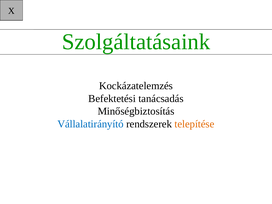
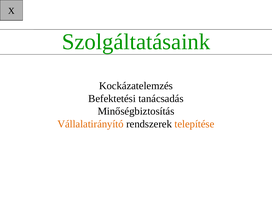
Vállalatirányító colour: blue -> orange
